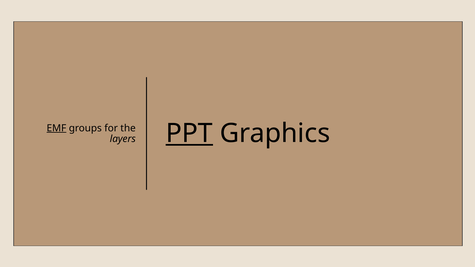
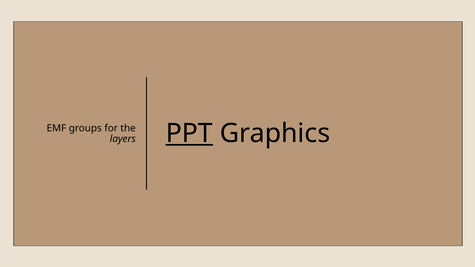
EMF underline: present -> none
